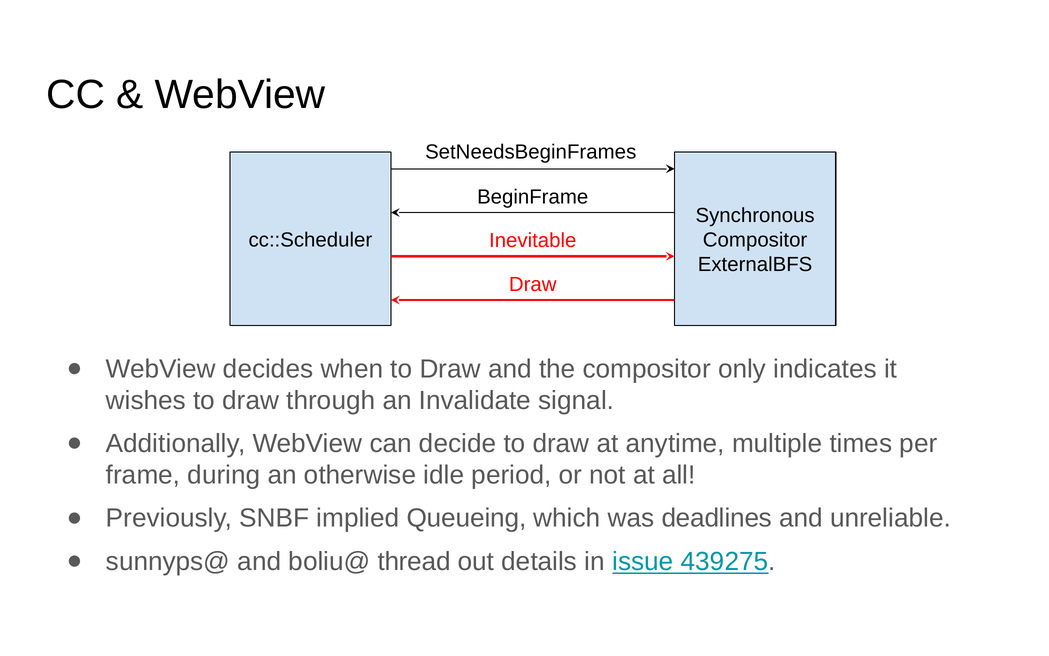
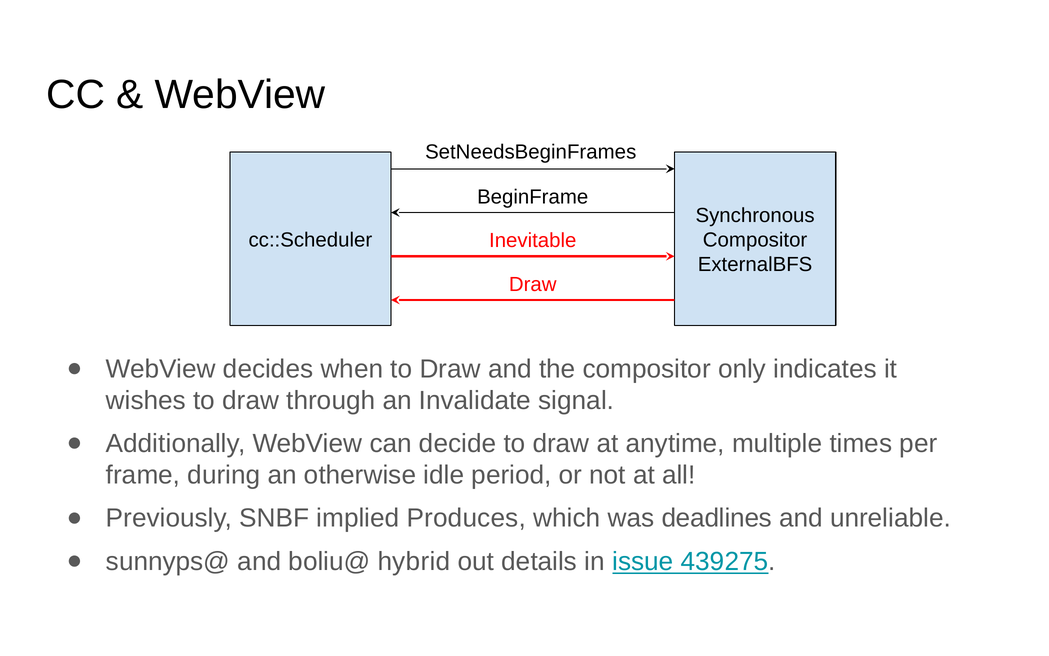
Queueing: Queueing -> Produces
thread: thread -> hybrid
